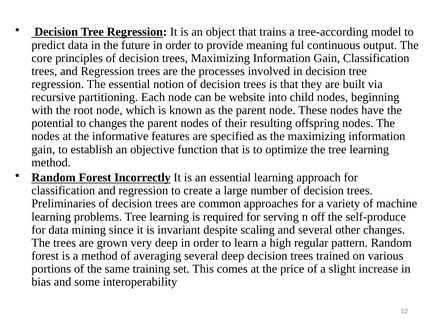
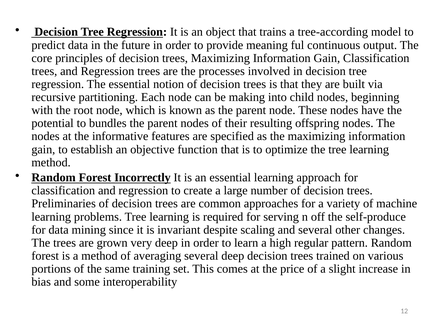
website: website -> making
to changes: changes -> bundles
